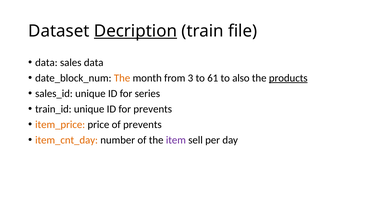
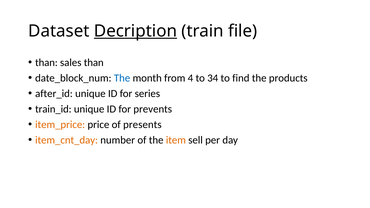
data at (46, 63): data -> than
sales data: data -> than
The at (122, 78) colour: orange -> blue
3: 3 -> 4
61: 61 -> 34
also: also -> find
products underline: present -> none
sales_id: sales_id -> after_id
of prevents: prevents -> presents
item colour: purple -> orange
